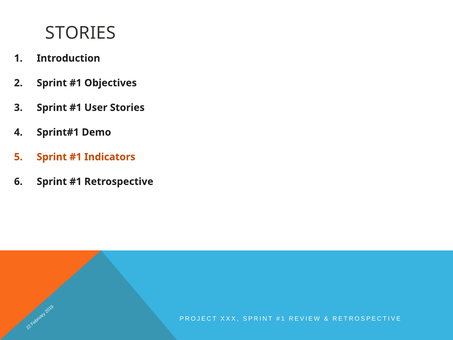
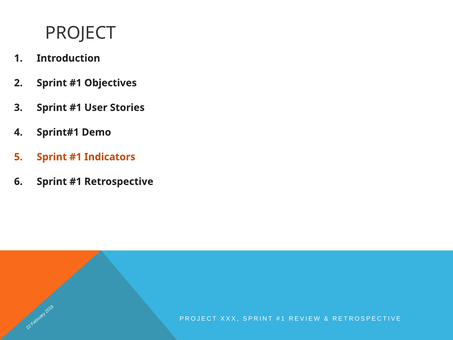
STORIES at (81, 33): STORIES -> PROJECT
